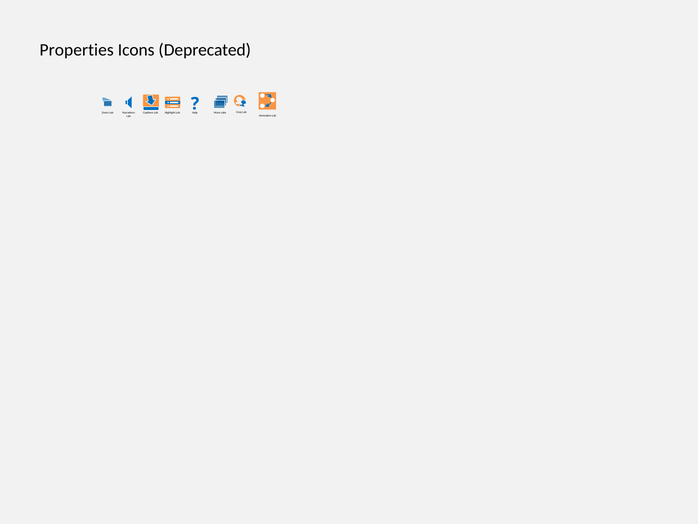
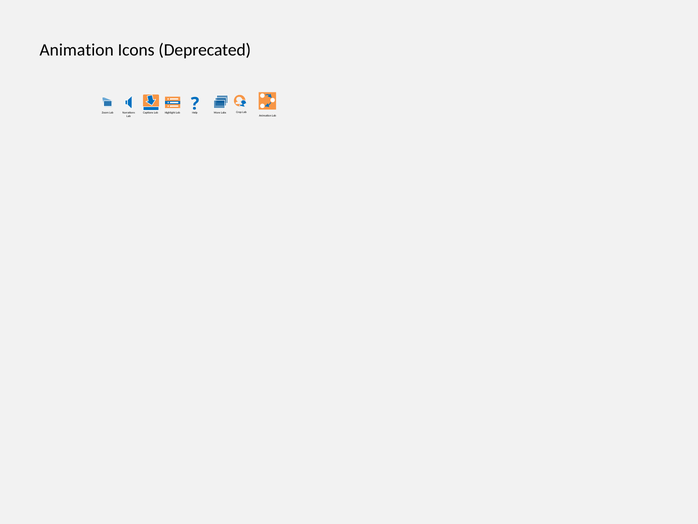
Properties at (77, 50): Properties -> Animation
